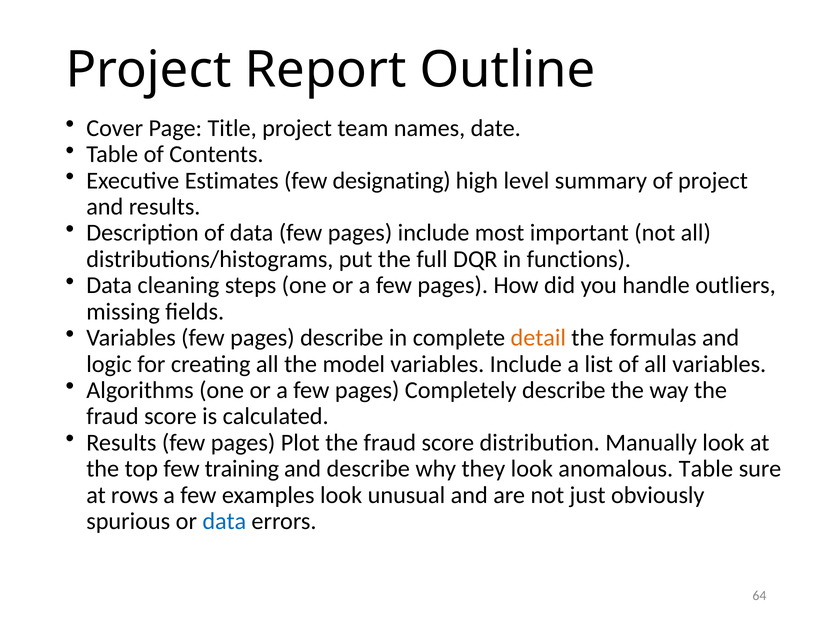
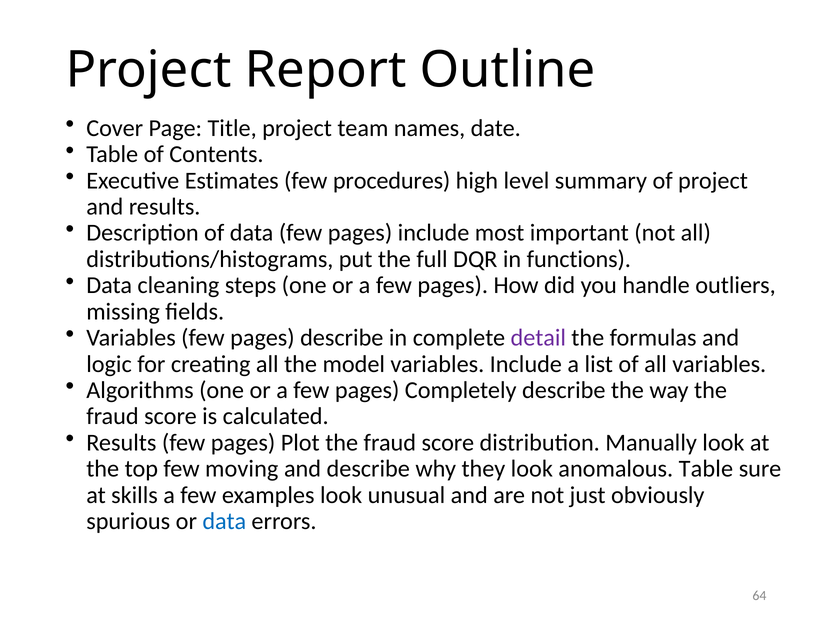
designating: designating -> procedures
detail colour: orange -> purple
training: training -> moving
rows: rows -> skills
